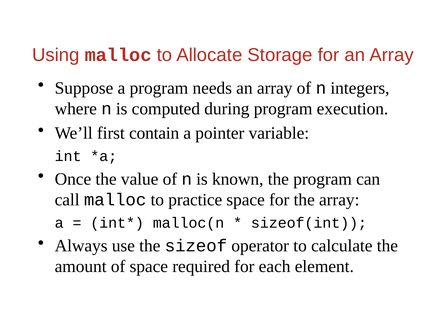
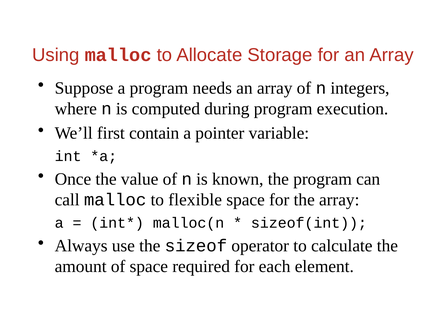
practice: practice -> flexible
